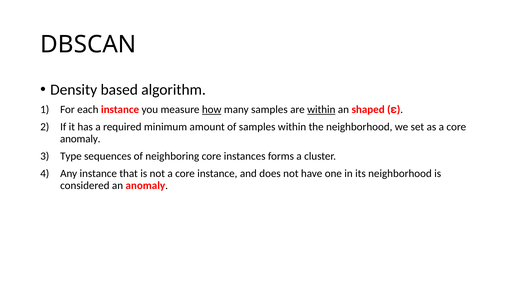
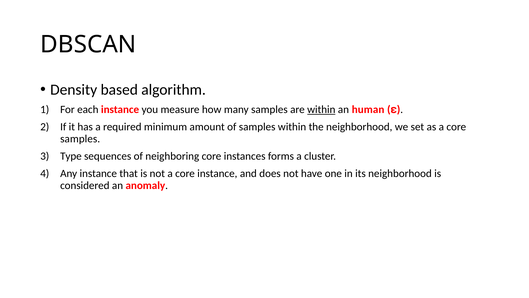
how underline: present -> none
shaped: shaped -> human
anomaly at (80, 139): anomaly -> samples
